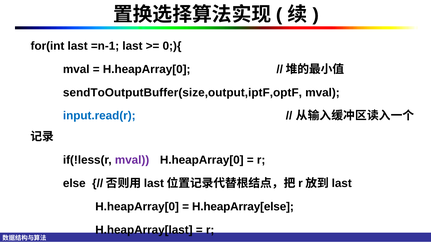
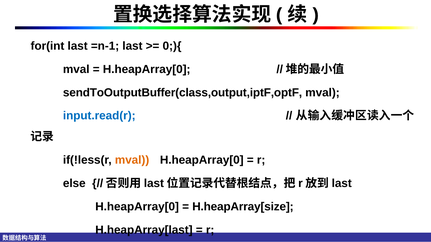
sendToOutputBuffer(size,output,iptF,optF: sendToOutputBuffer(size,output,iptF,optF -> sendToOutputBuffer(class,output,iptF,optF
mval at (132, 160) colour: purple -> orange
H.heapArray[else: H.heapArray[else -> H.heapArray[size
